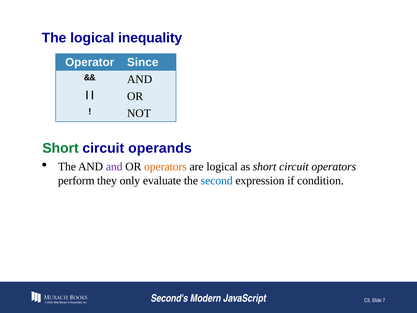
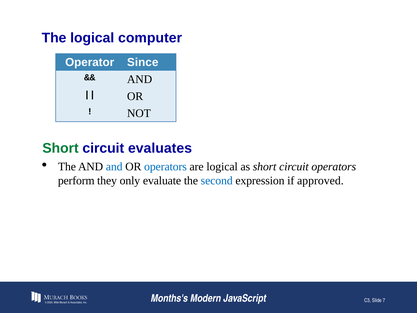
inequality: inequality -> computer
operands: operands -> evaluates
and at (114, 167) colour: purple -> blue
operators at (165, 167) colour: orange -> blue
condition: condition -> approved
Second's: Second's -> Months's
